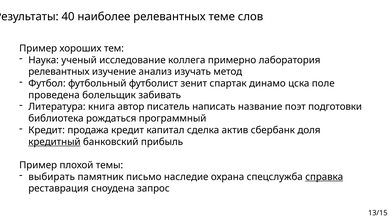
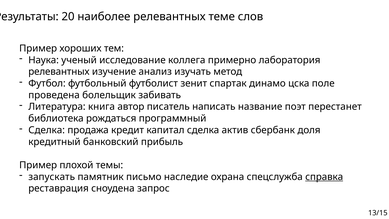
40: 40 -> 20
подготовки: подготовки -> перестанет
Кредит at (47, 130): Кредит -> Сделка
кредитный underline: present -> none
выбирать: выбирать -> запускать
